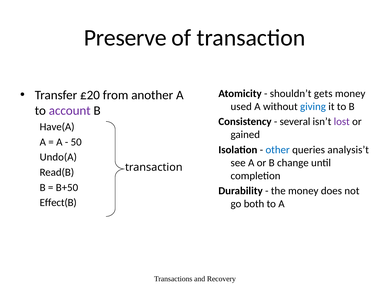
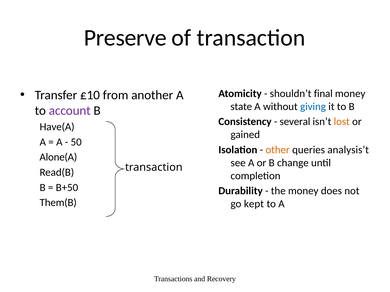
£20: £20 -> £10
gets: gets -> final
used: used -> state
lost colour: purple -> orange
other colour: blue -> orange
Undo(A: Undo(A -> Alone(A
Effect(B: Effect(B -> Them(B
both: both -> kept
